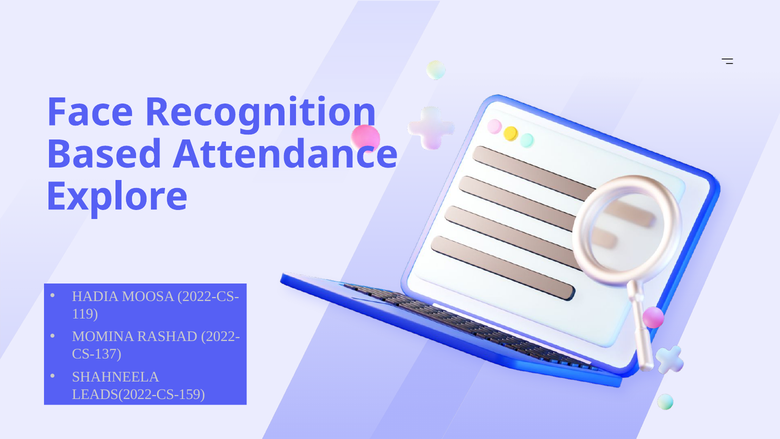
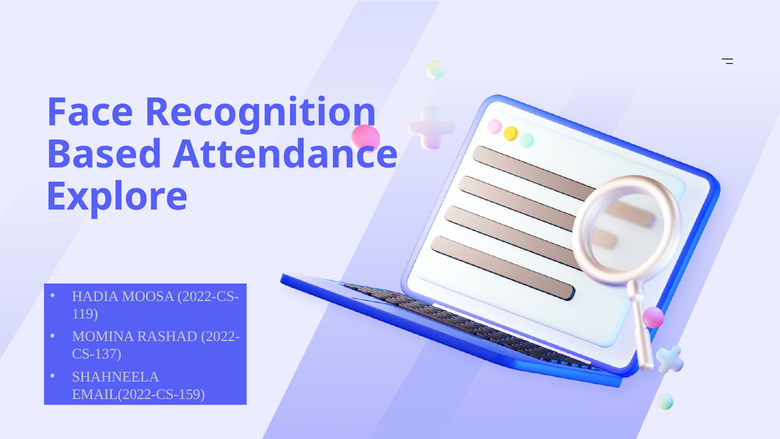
LEADS(2022-CS-159: LEADS(2022-CS-159 -> EMAIL(2022-CS-159
